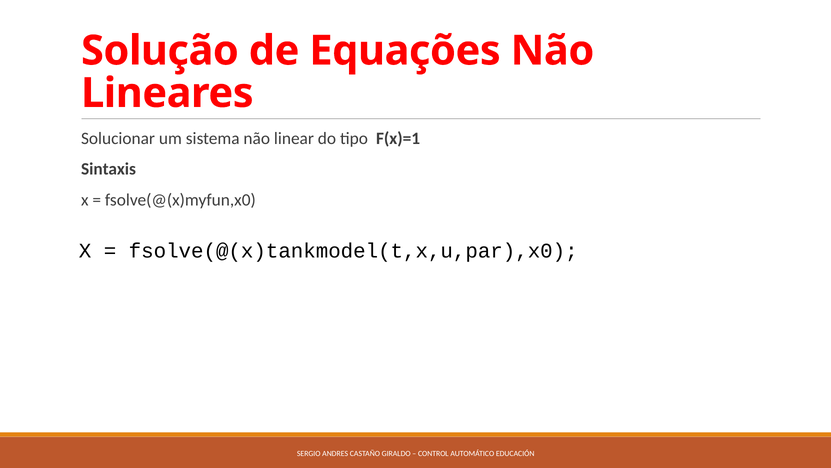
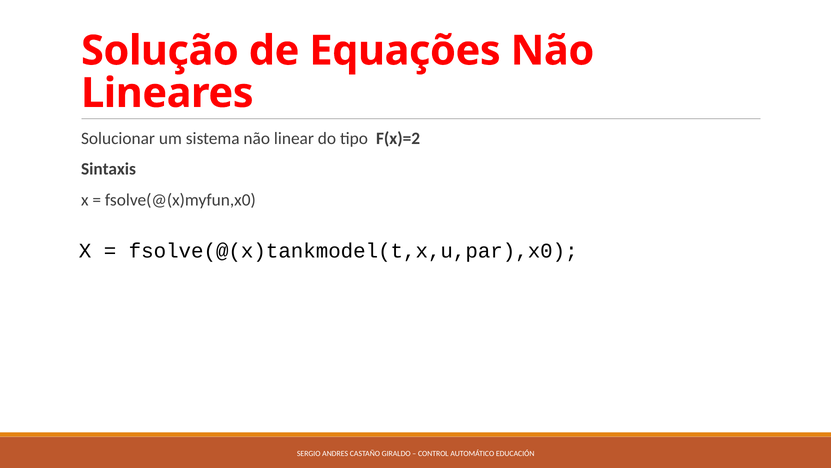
F(x)=1: F(x)=1 -> F(x)=2
